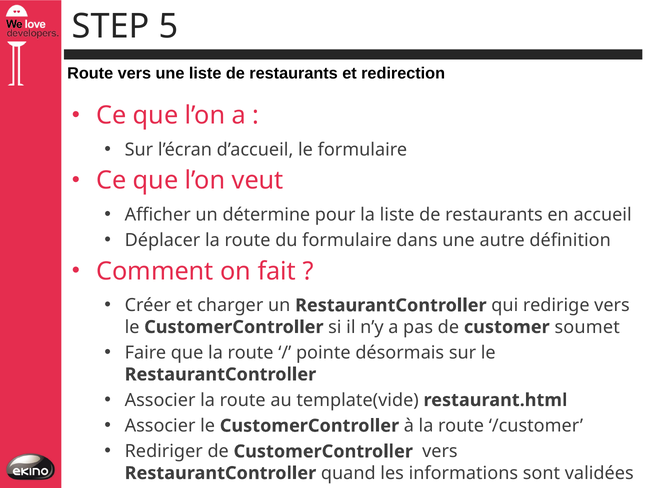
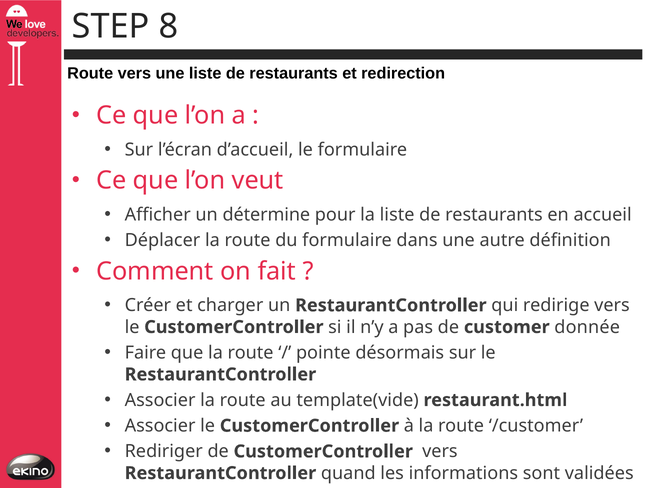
5: 5 -> 8
soumet: soumet -> donnée
